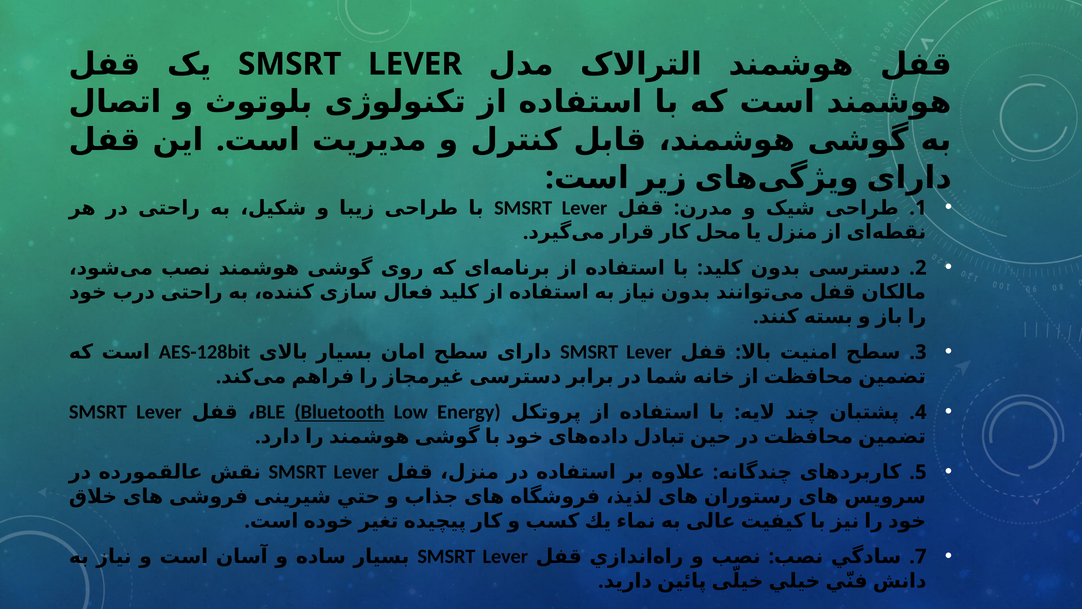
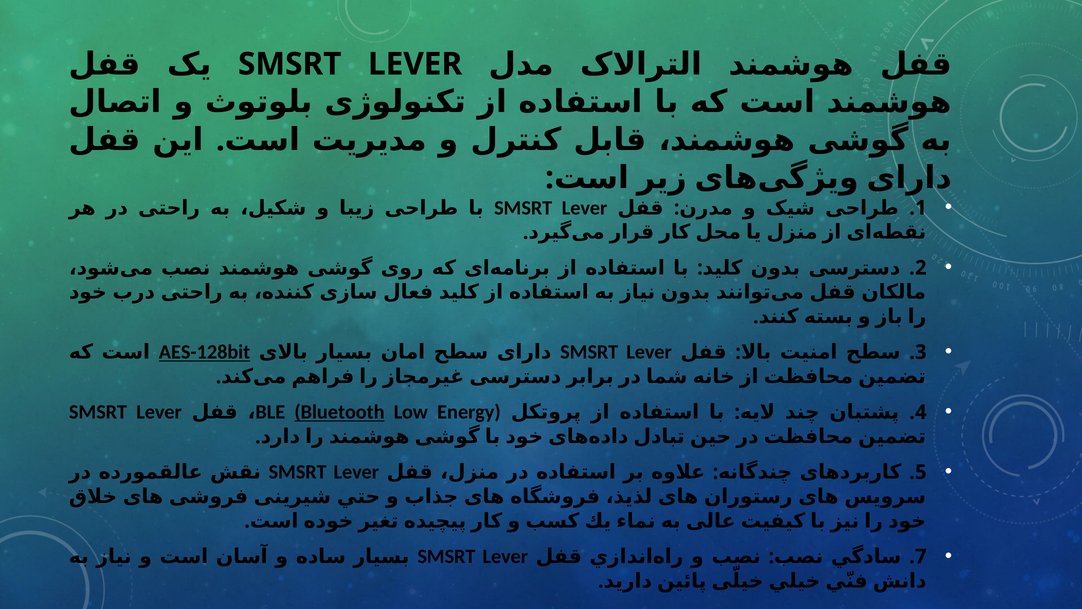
AES-128bit underline: none -> present
